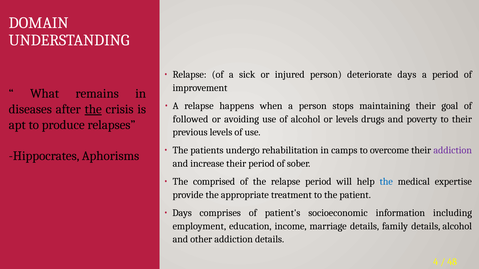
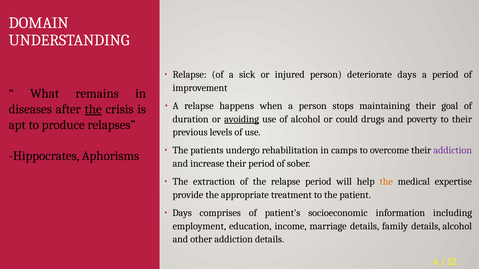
followed: followed -> duration
avoiding underline: none -> present
or levels: levels -> could
comprised: comprised -> extraction
the at (386, 182) colour: blue -> orange
48: 48 -> 52
